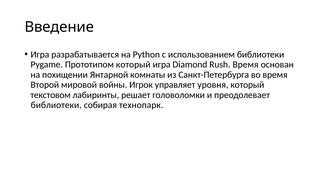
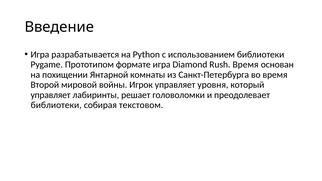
Прототипом который: который -> формате
текстовом at (51, 95): текстовом -> управляет
технопарк: технопарк -> текстовом
